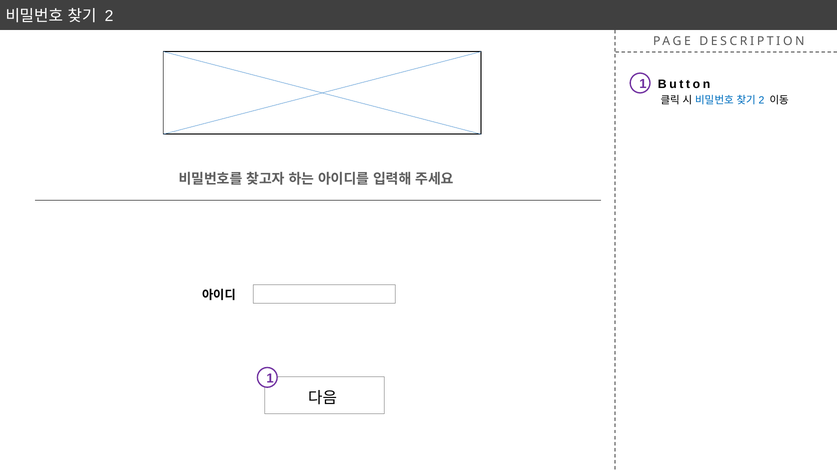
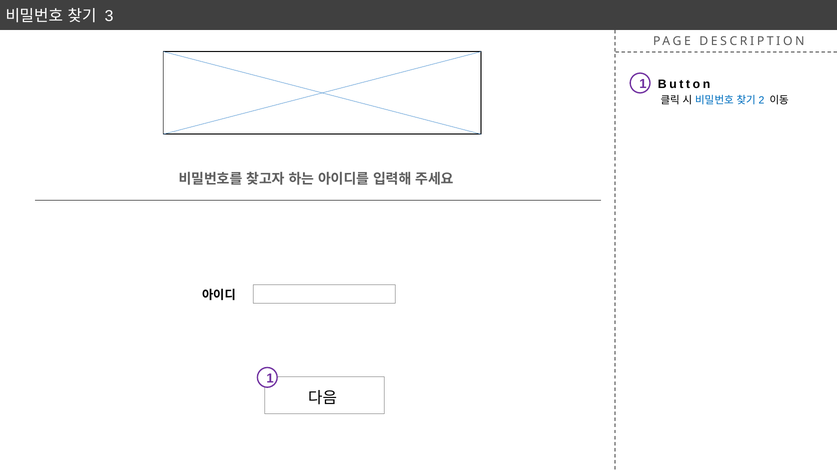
2: 2 -> 3
